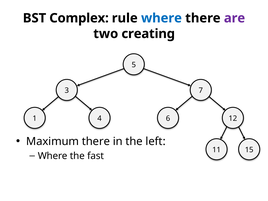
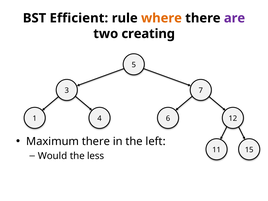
Complex: Complex -> Efficient
where at (161, 18) colour: blue -> orange
Where at (53, 156): Where -> Would
fast: fast -> less
